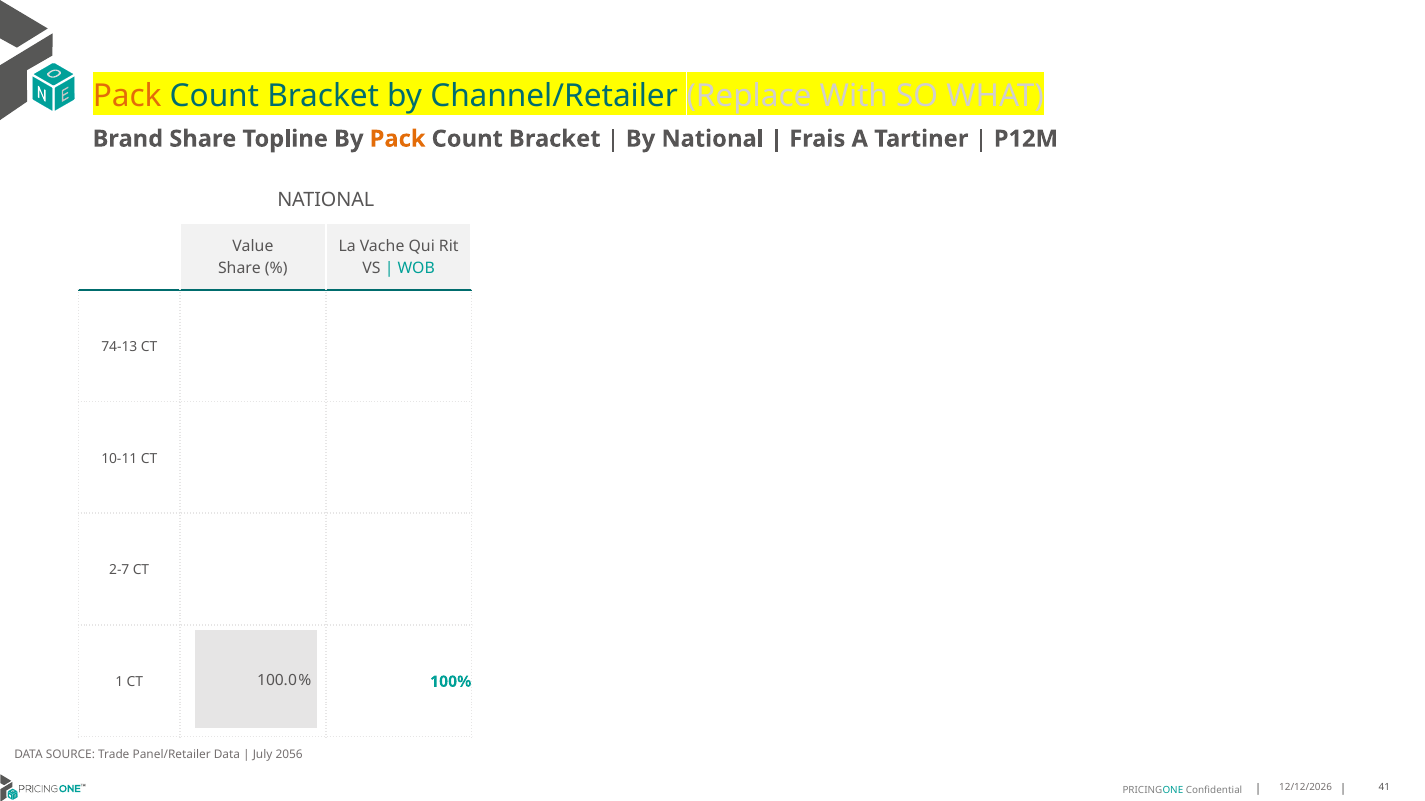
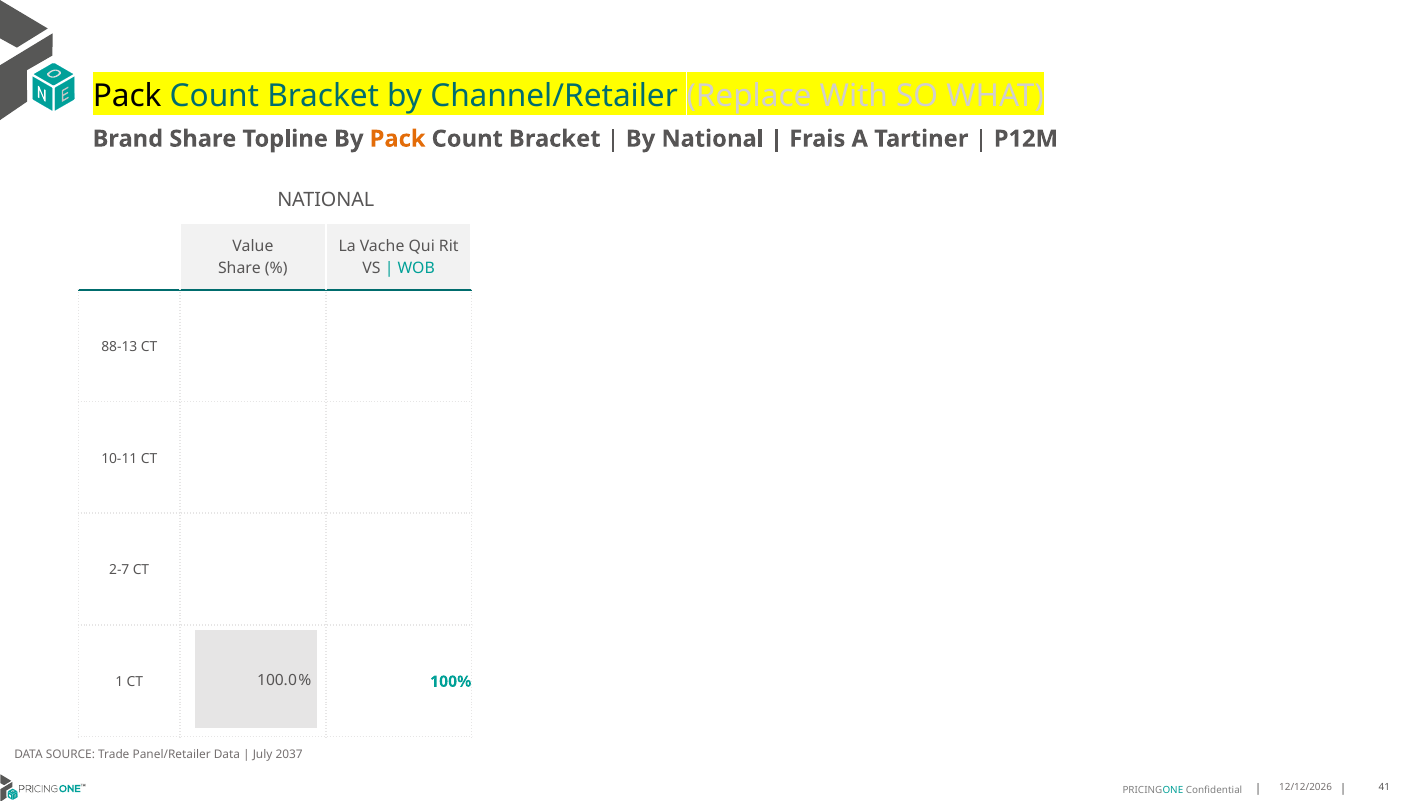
Pack at (127, 96) colour: orange -> black
74-13: 74-13 -> 88-13
2056: 2056 -> 2037
